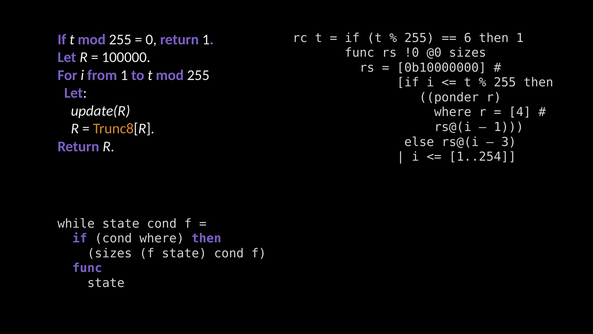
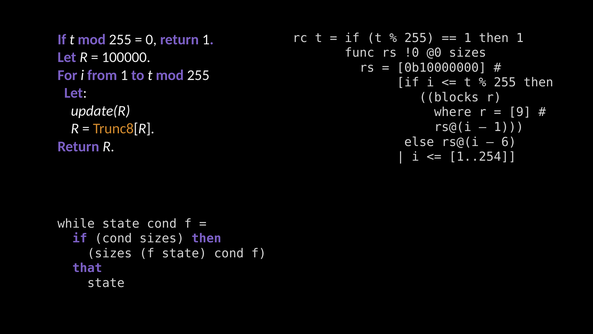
6 at (468, 38): 6 -> 1
ponder: ponder -> blocks
4: 4 -> 9
3: 3 -> 6
cond where: where -> sizes
func at (87, 268): func -> that
